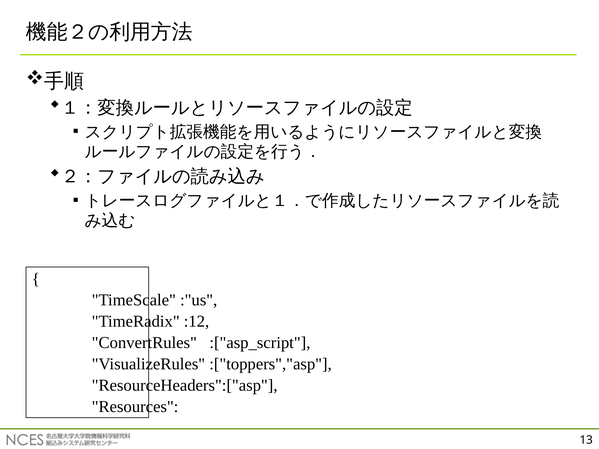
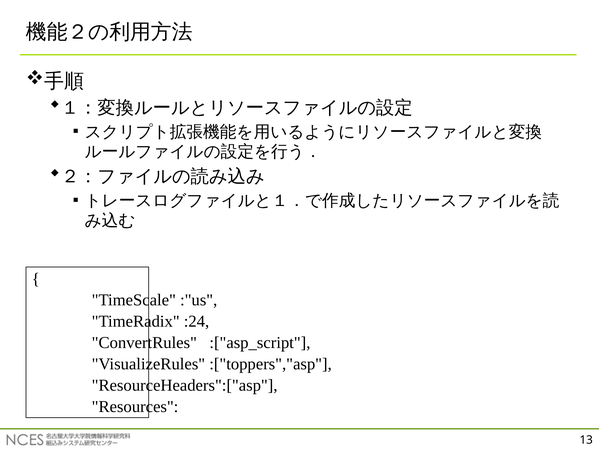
:12: :12 -> :24
